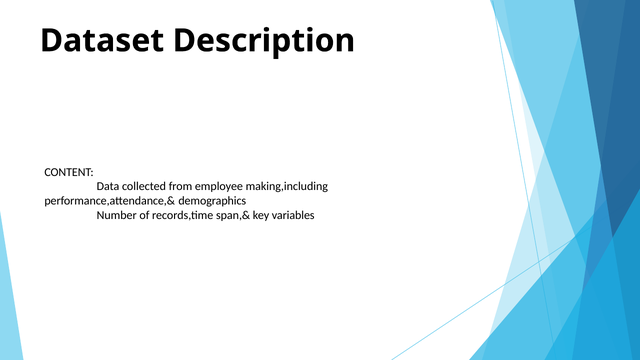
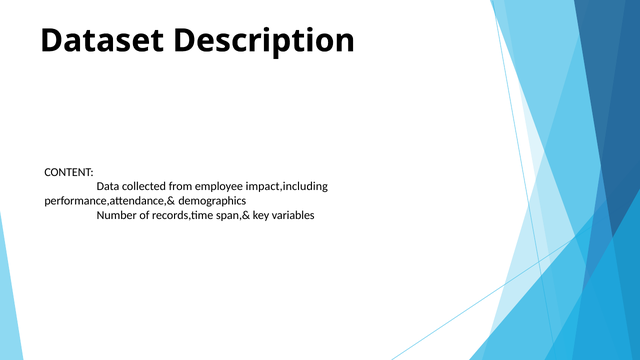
making,including: making,including -> impact,including
